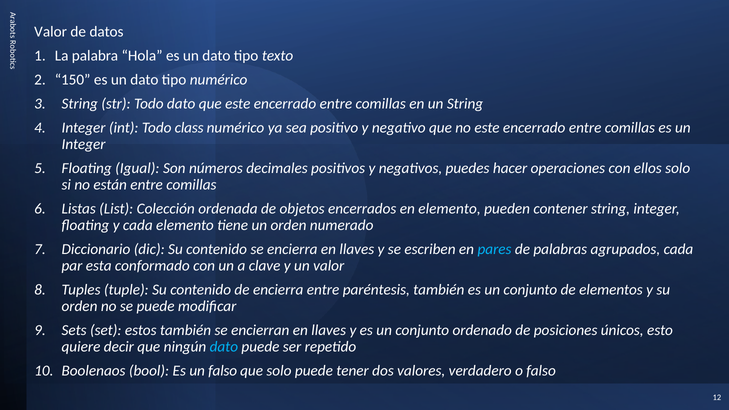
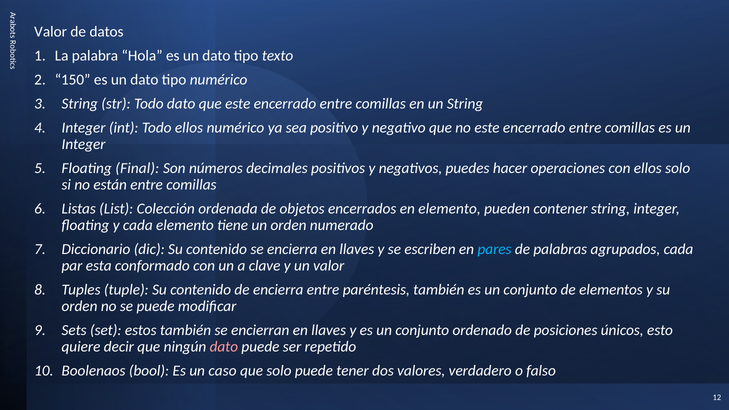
Todo class: class -> ellos
Igual: Igual -> Final
dato at (224, 347) colour: light blue -> pink
un falso: falso -> caso
